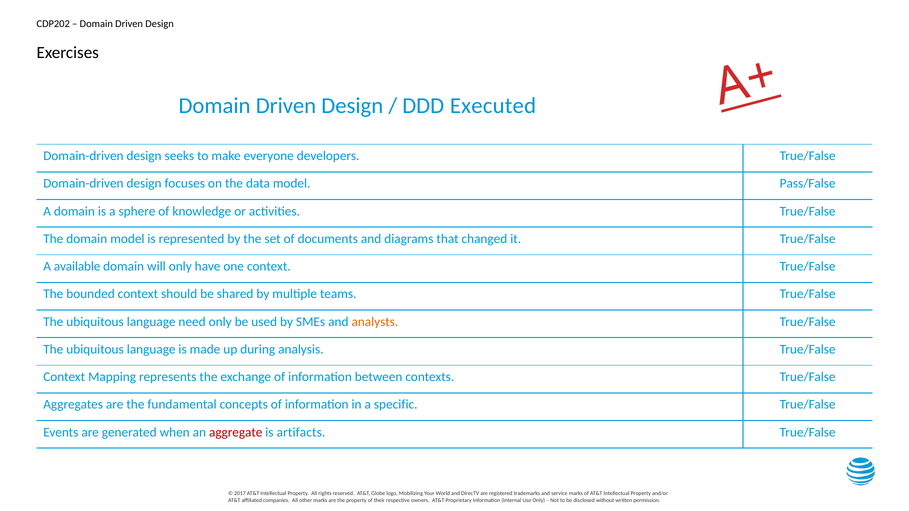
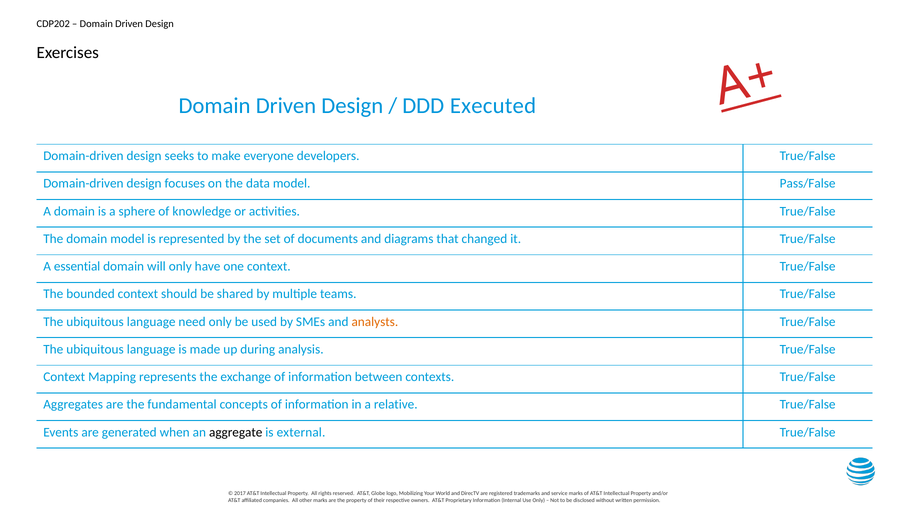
available: available -> essential
specific: specific -> relative
aggregate colour: red -> black
artifacts: artifacts -> external
